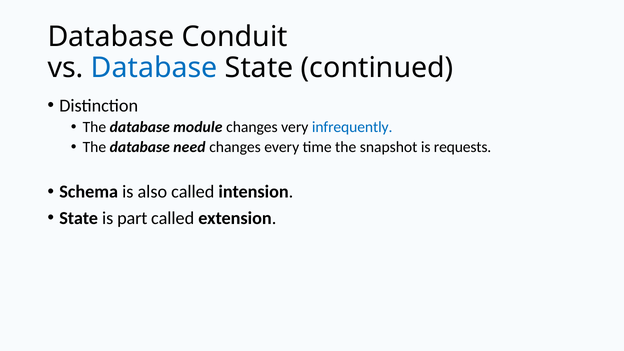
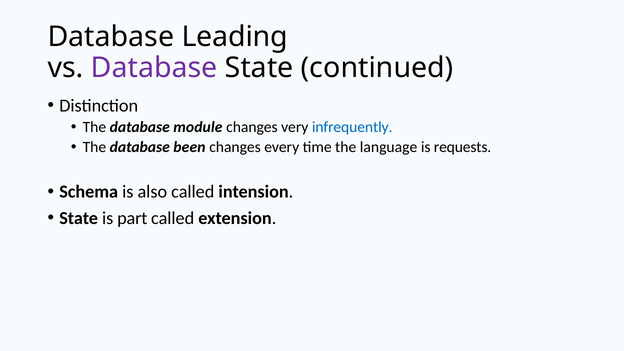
Conduit: Conduit -> Leading
Database at (154, 68) colour: blue -> purple
need: need -> been
snapshot: snapshot -> language
